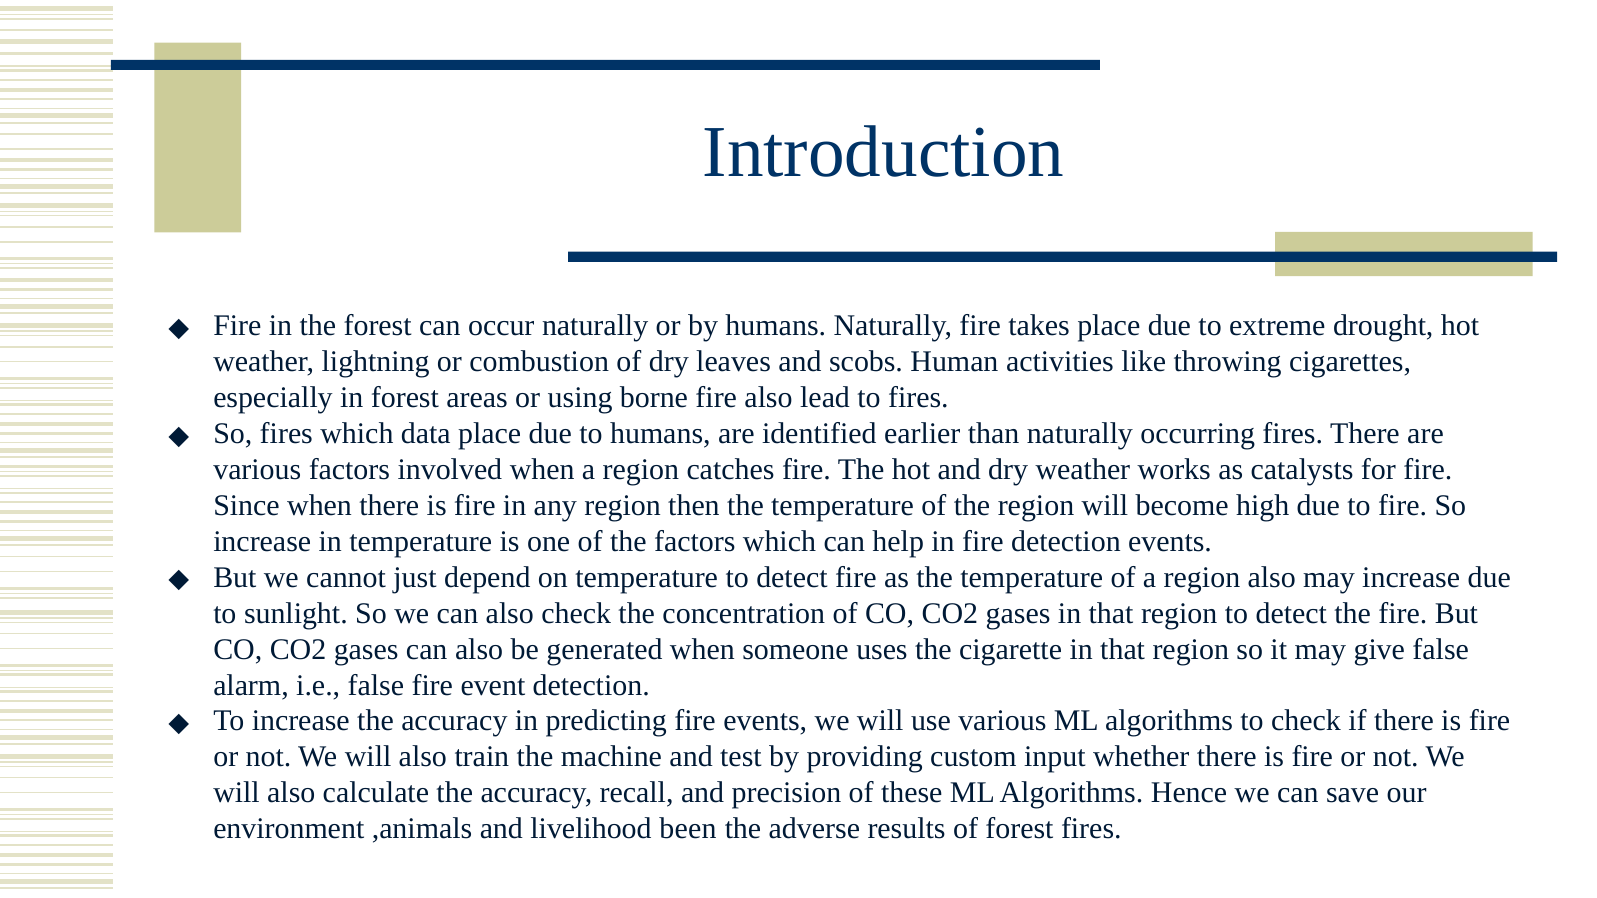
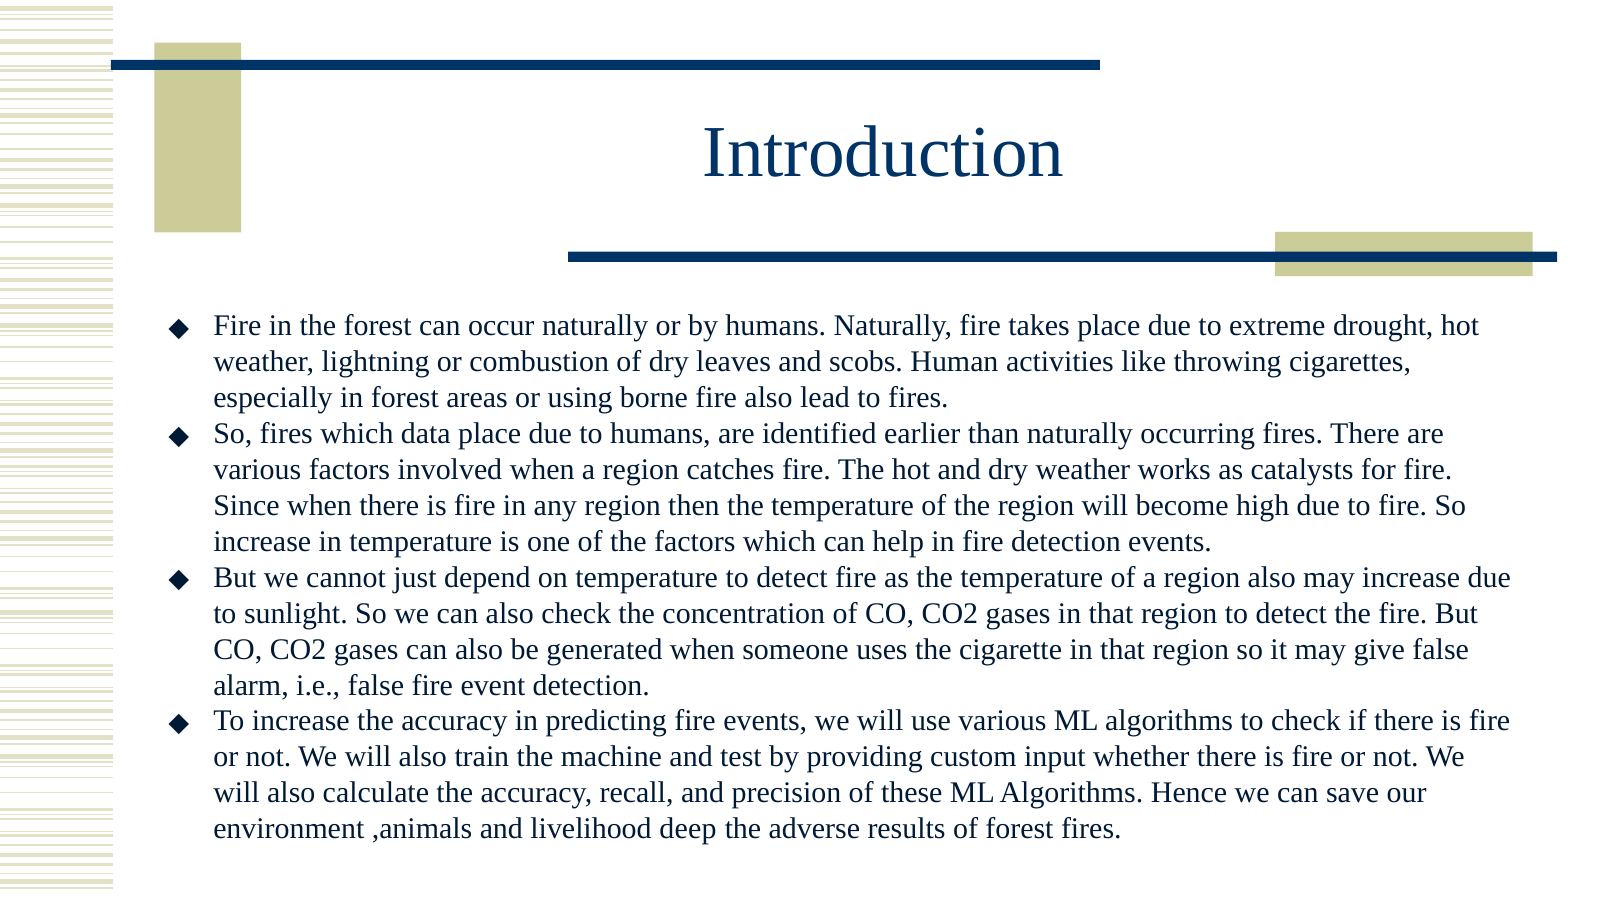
been: been -> deep
